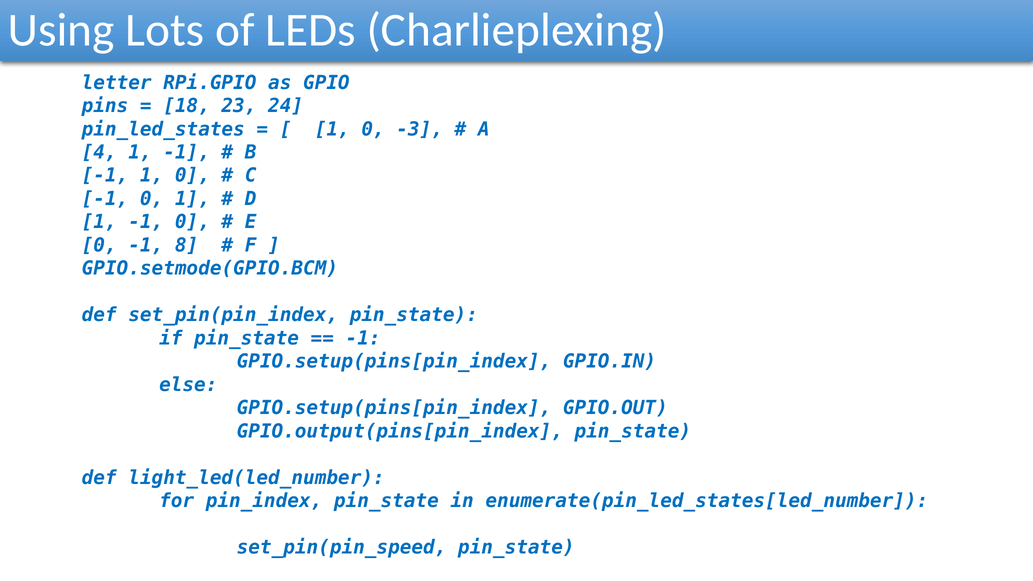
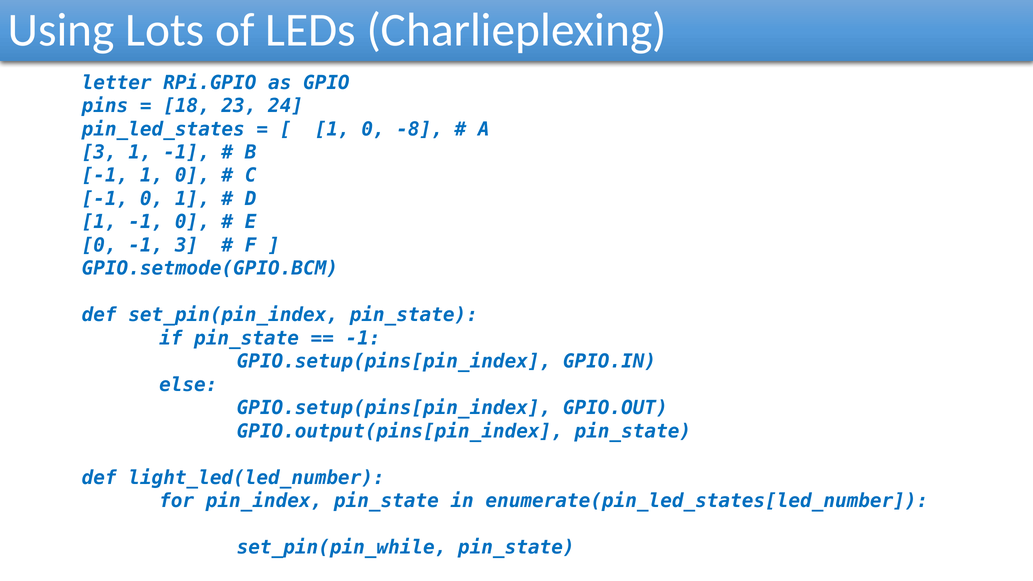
-3: -3 -> -8
4 at (99, 152): 4 -> 3
-1 8: 8 -> 3
set_pin(pin_speed: set_pin(pin_speed -> set_pin(pin_while
